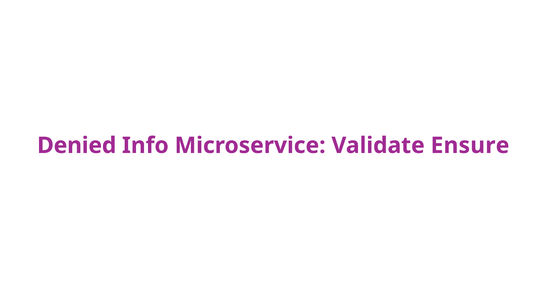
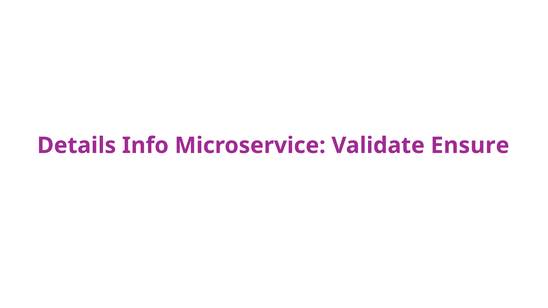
Denied: Denied -> Details
